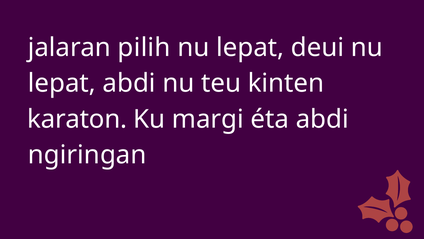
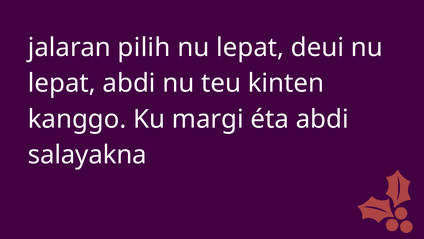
karaton: karaton -> kanggo
ngiringan: ngiringan -> salayakna
